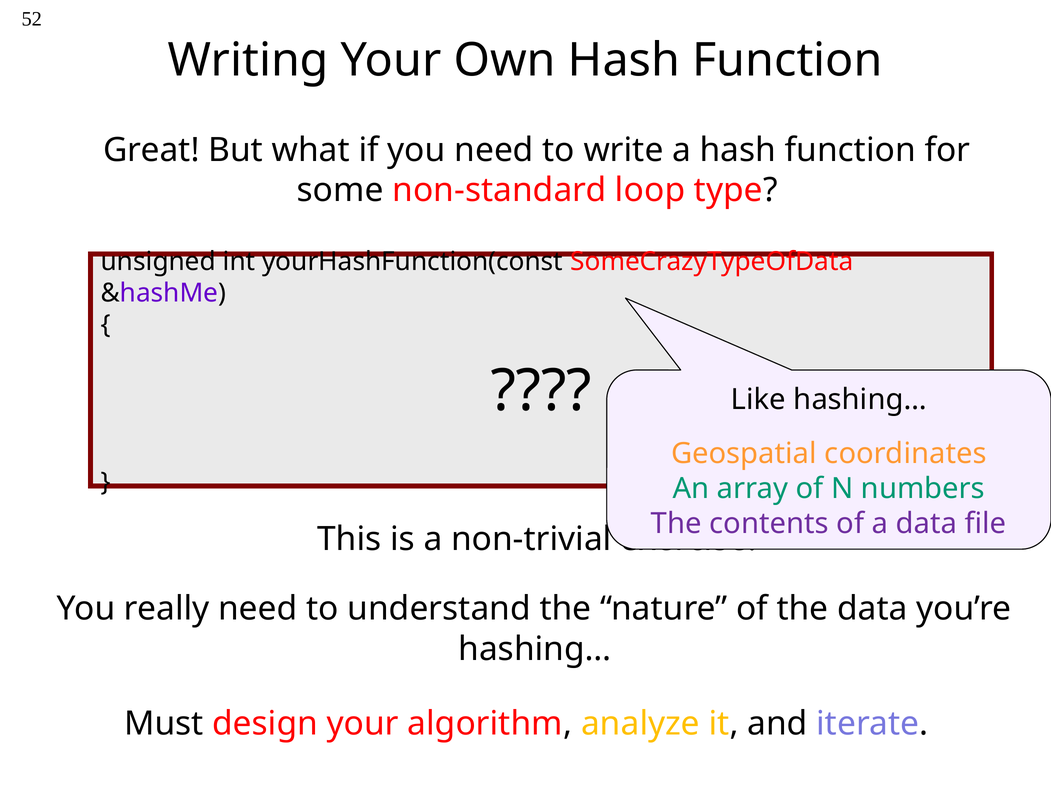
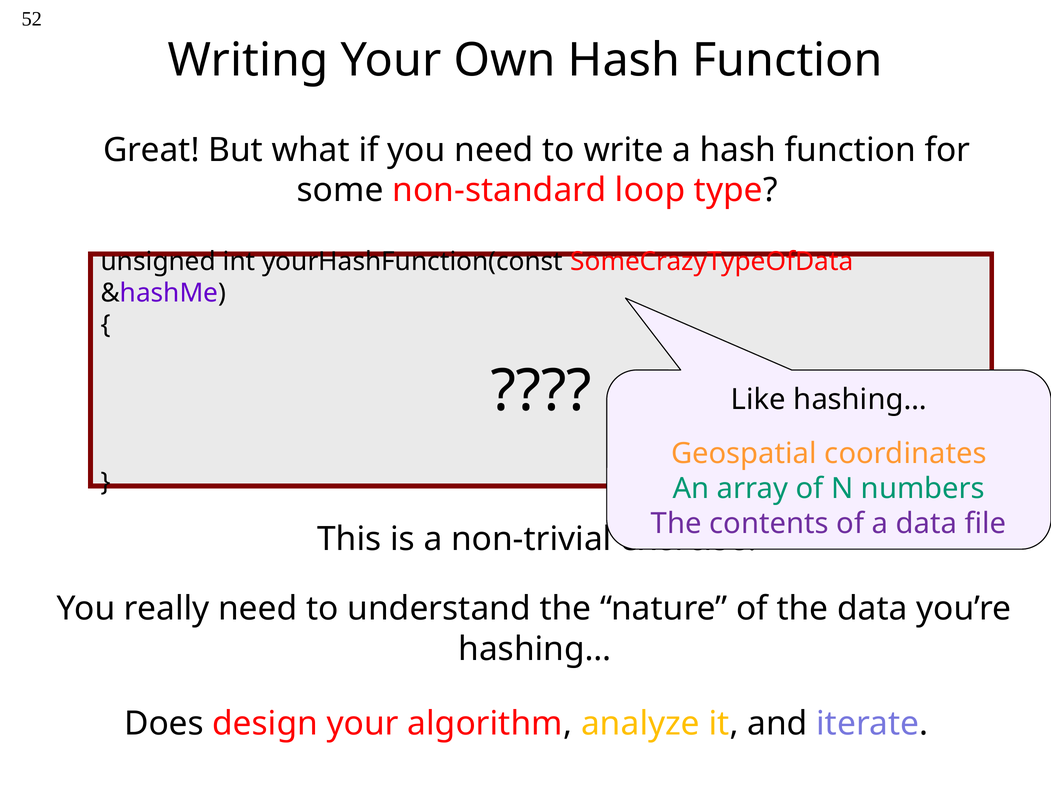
Must: Must -> Does
